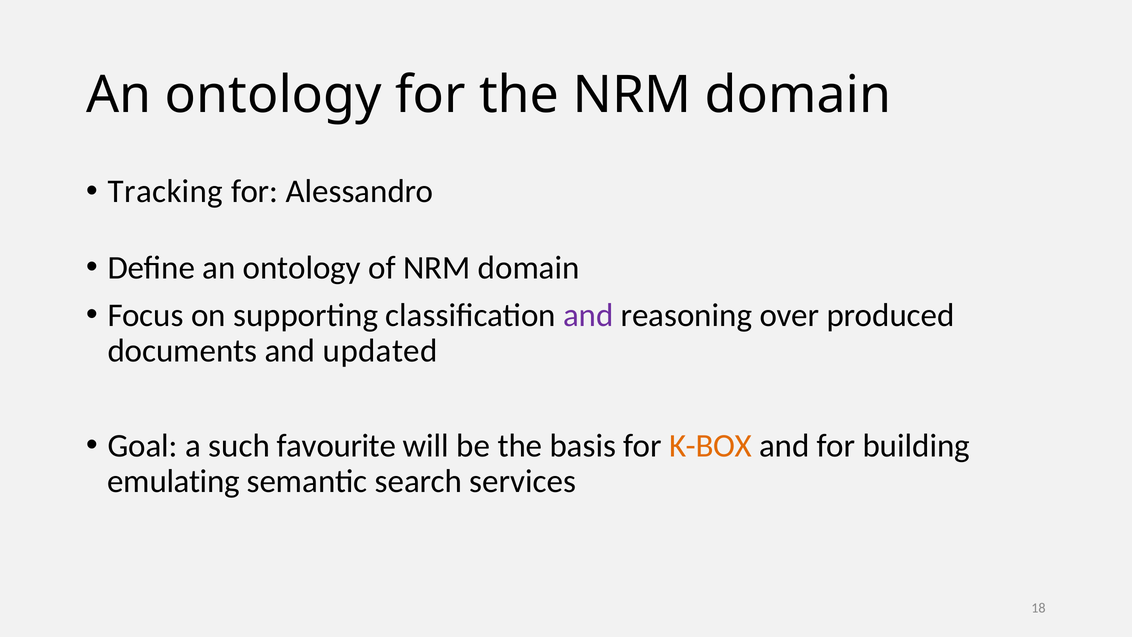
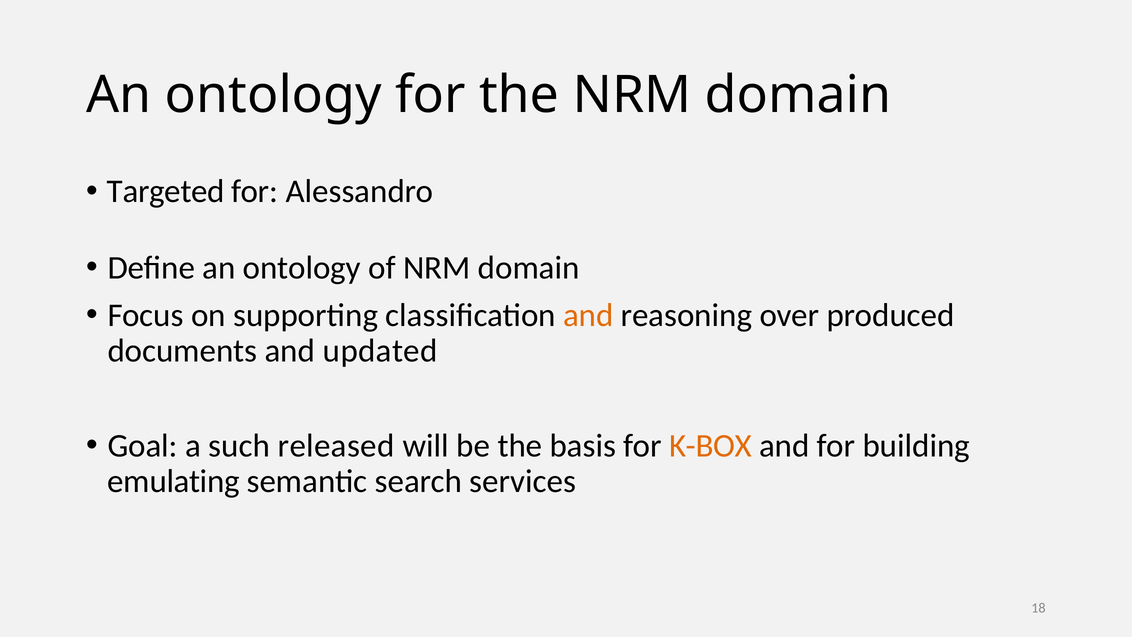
Tracking: Tracking -> Targeted
and at (588, 315) colour: purple -> orange
favourite: favourite -> released
